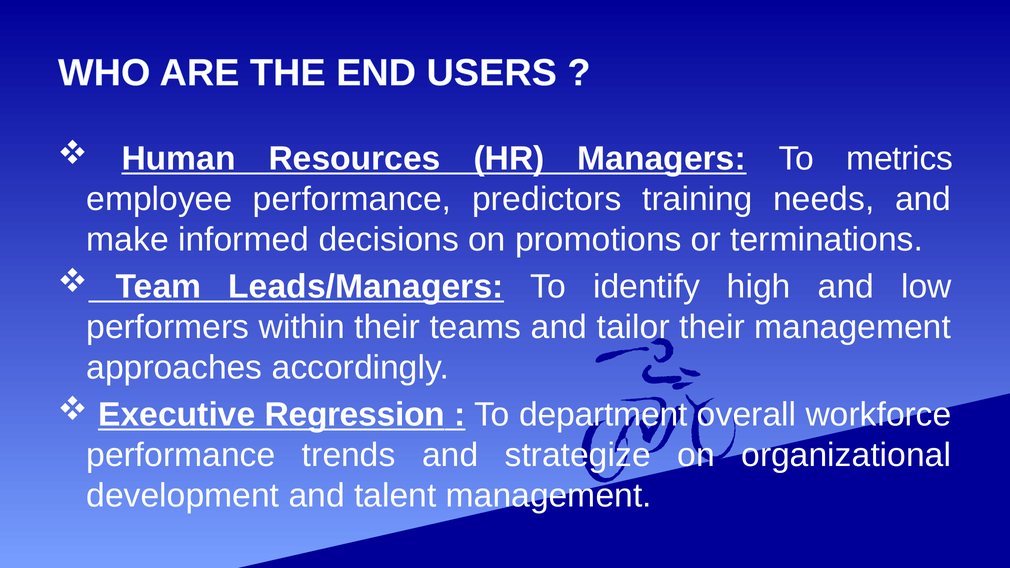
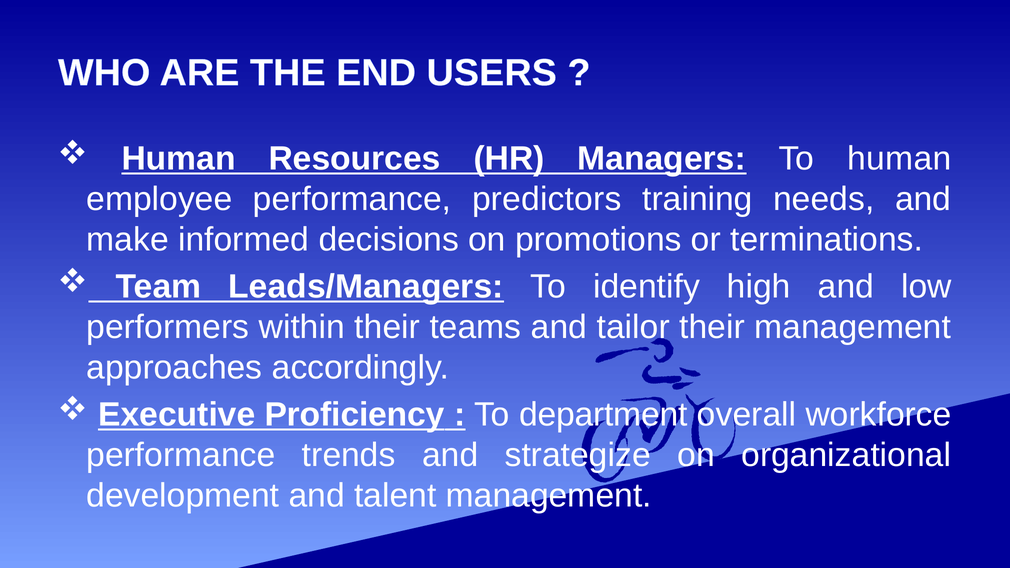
To metrics: metrics -> human
Regression: Regression -> Proficiency
